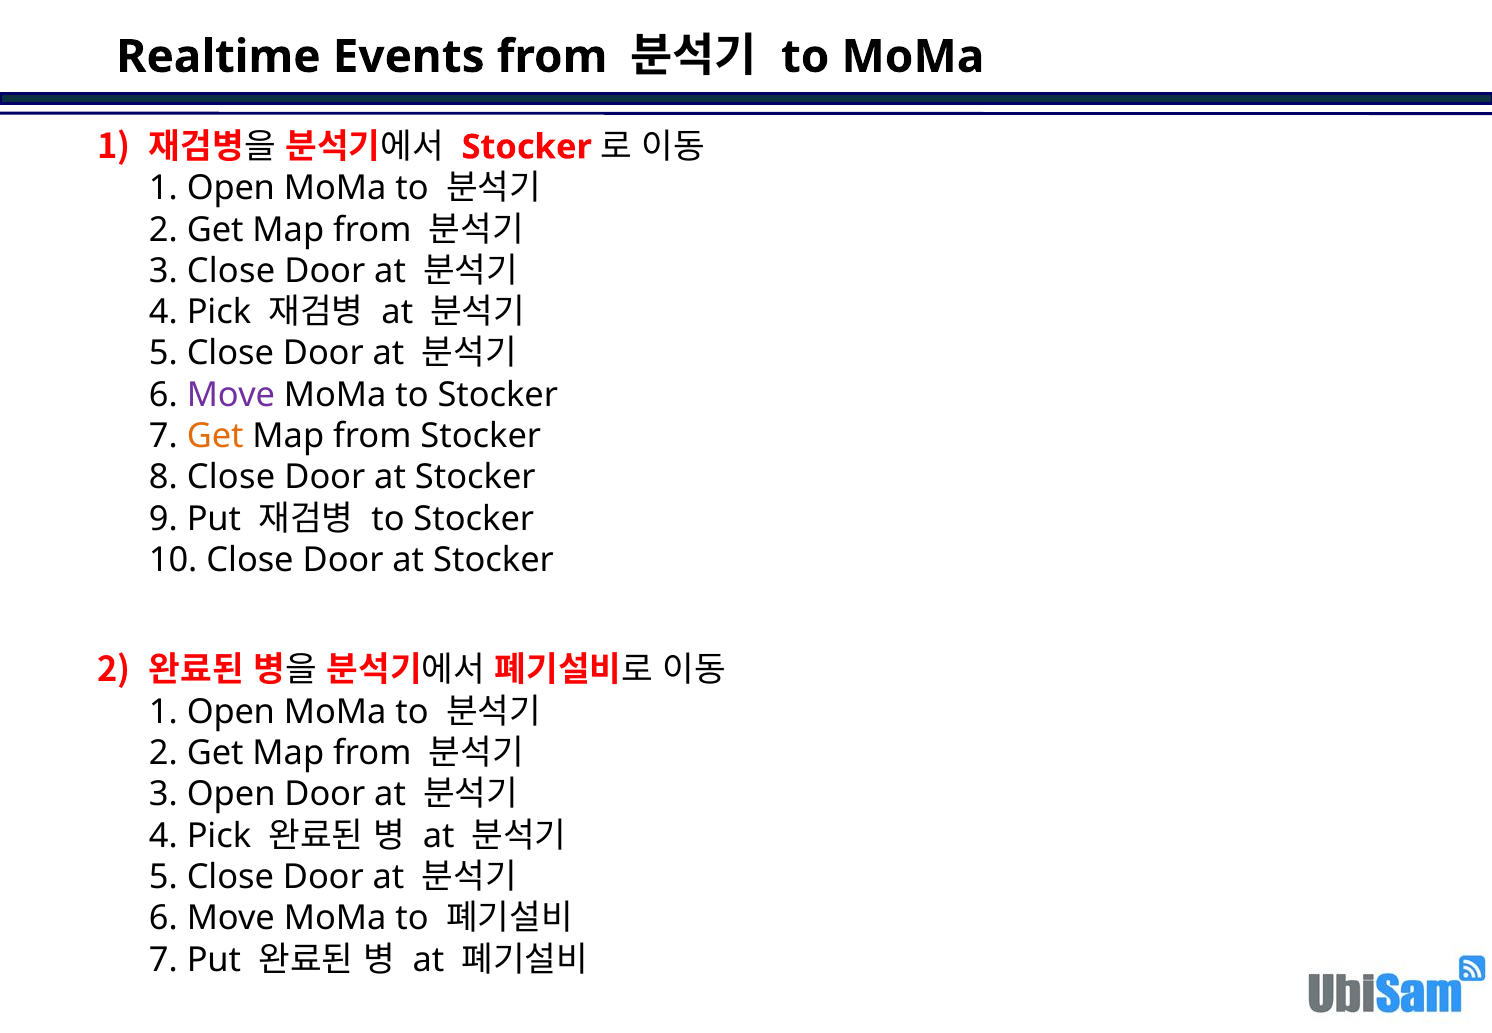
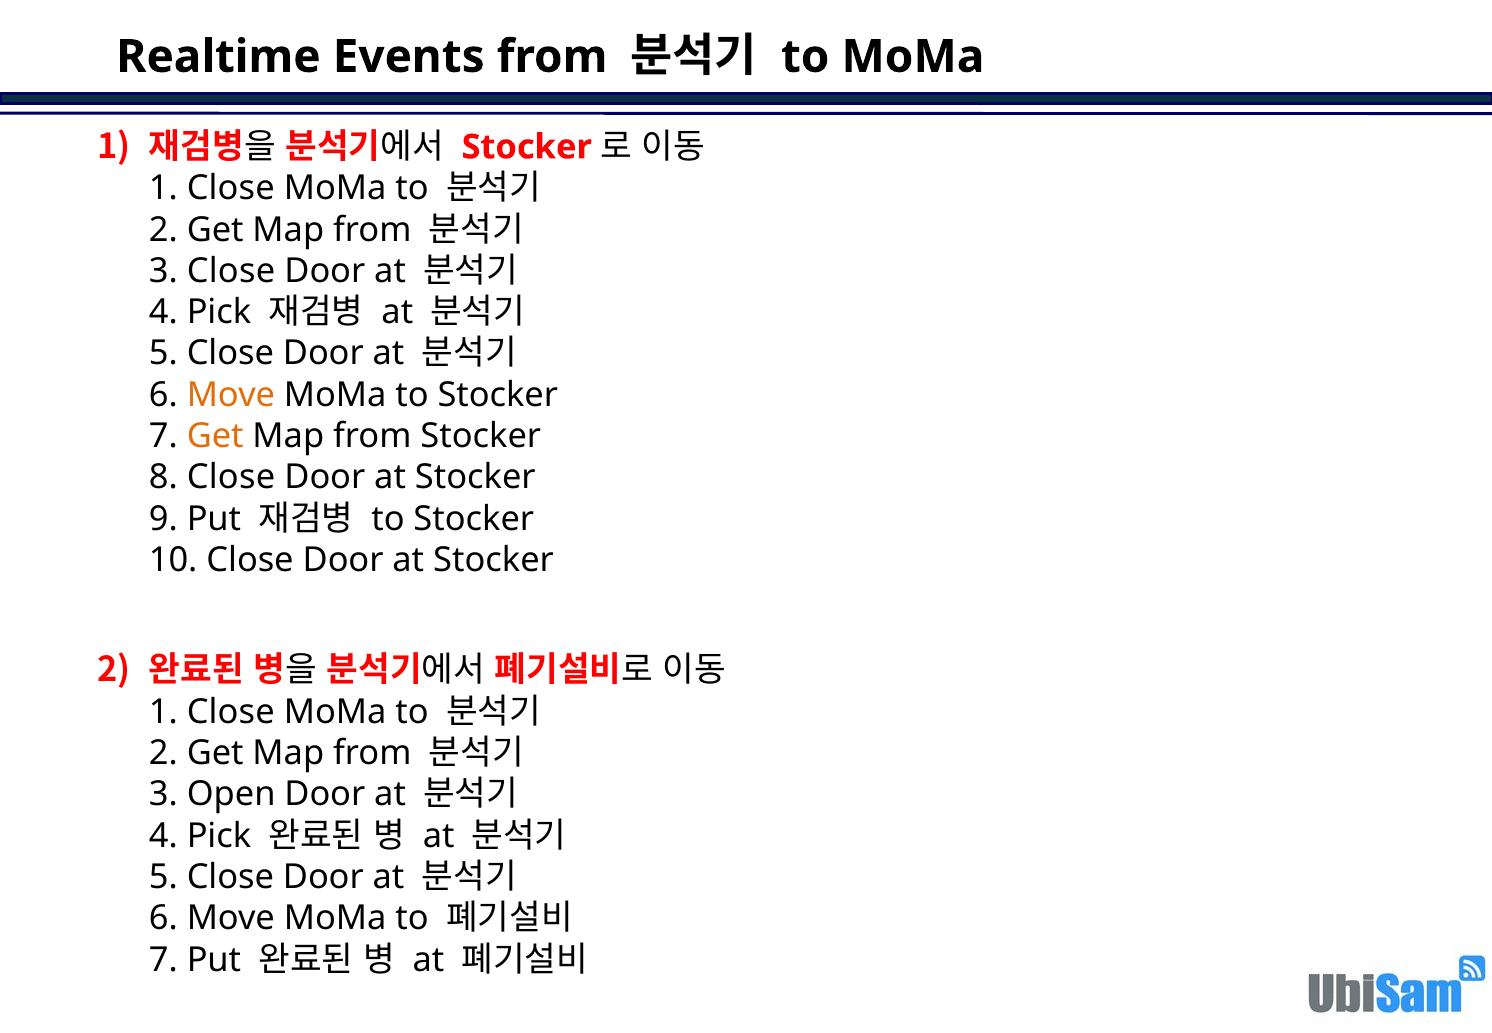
Open at (231, 188): Open -> Close
Move at (231, 395) colour: purple -> orange
Open at (231, 712): Open -> Close
